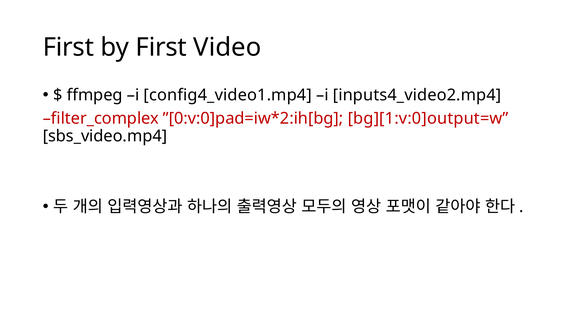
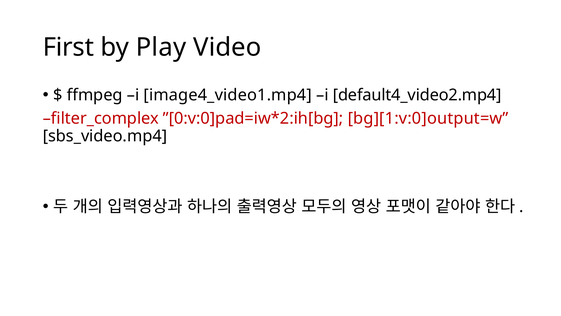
by First: First -> Play
config4_video1.mp4: config4_video1.mp4 -> image4_video1.mp4
inputs4_video2.mp4: inputs4_video2.mp4 -> default4_video2.mp4
